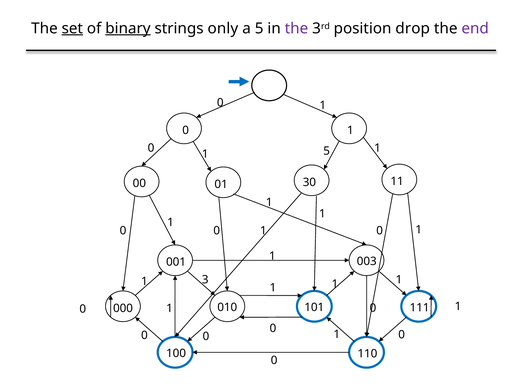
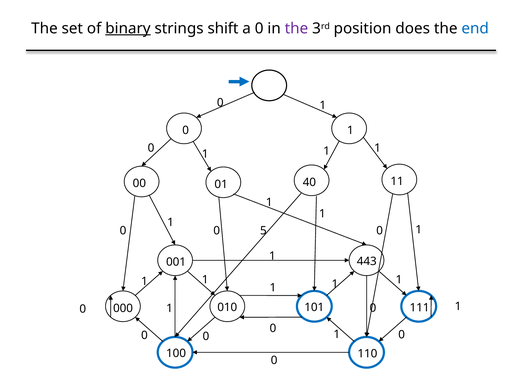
set underline: present -> none
only: only -> shift
a 5: 5 -> 0
drop: drop -> does
end colour: purple -> blue
5 at (327, 151): 5 -> 1
30: 30 -> 40
1 at (263, 231): 1 -> 5
003: 003 -> 443
3 at (205, 280): 3 -> 1
